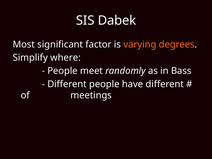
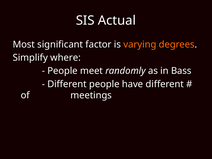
Dabek: Dabek -> Actual
